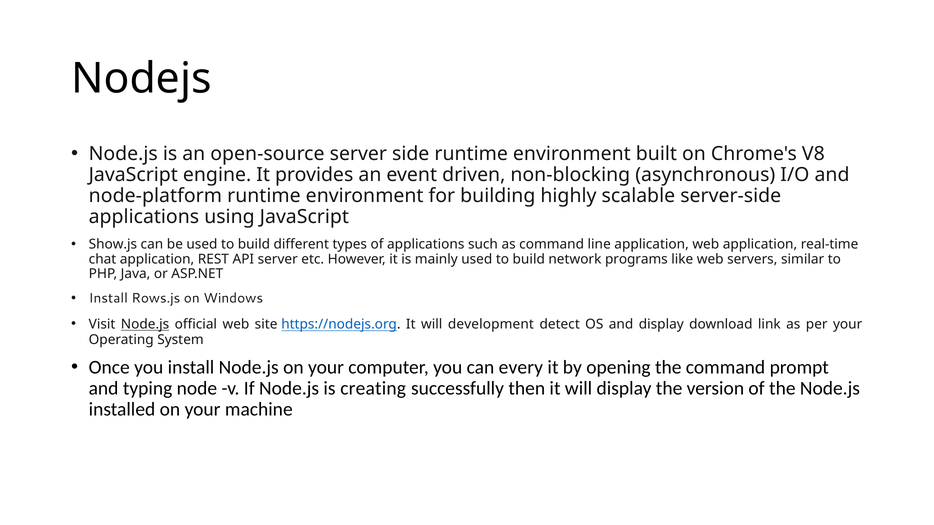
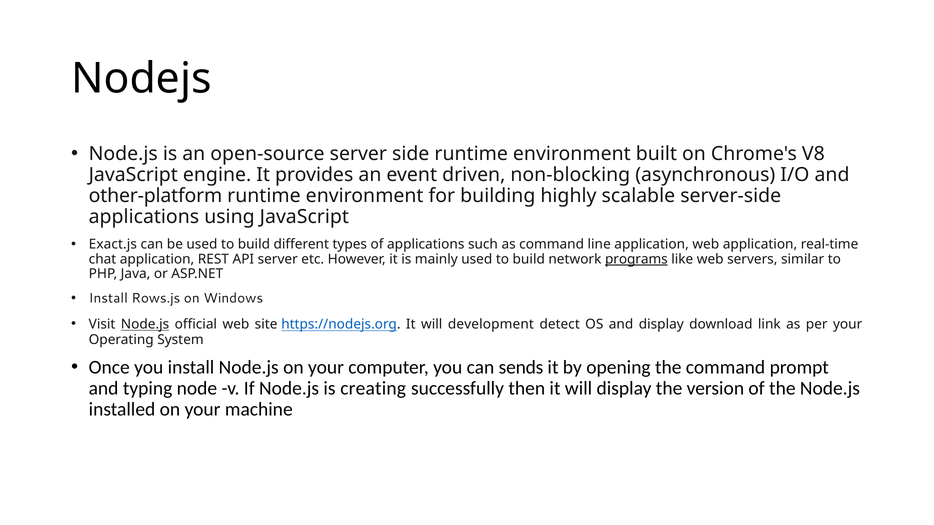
node-platform: node-platform -> other-platform
Show.js: Show.js -> Exact.js
programs underline: none -> present
every: every -> sends
